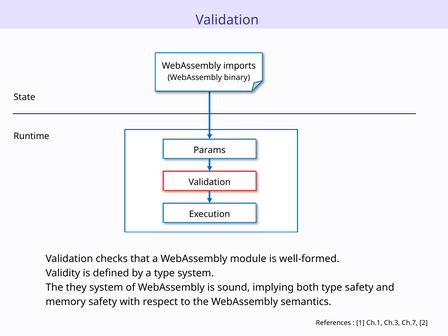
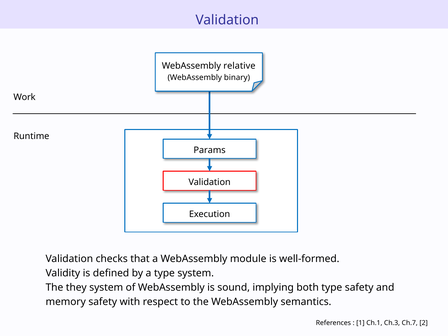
imports: imports -> relative
State: State -> Work
